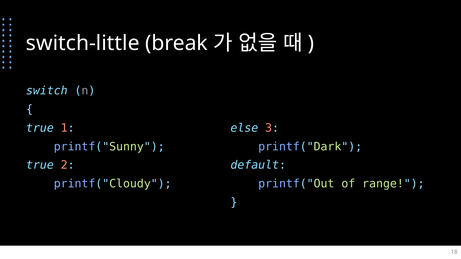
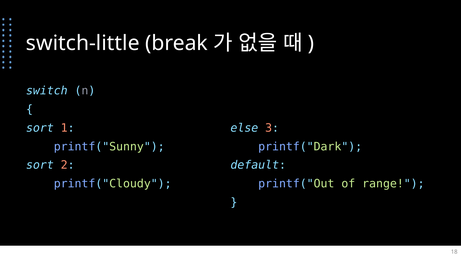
true at (40, 128): true -> sort
true at (40, 165): true -> sort
